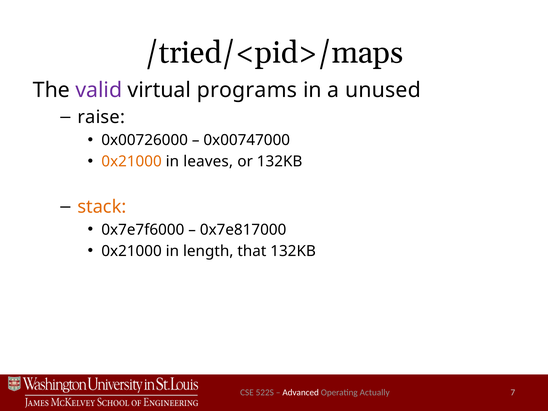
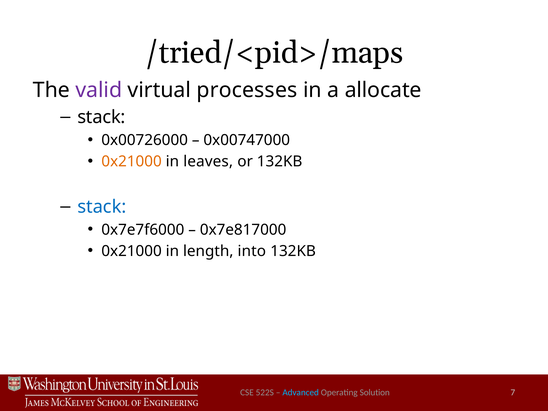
programs: programs -> processes
unused: unused -> allocate
raise at (101, 117): raise -> stack
stack at (102, 207) colour: orange -> blue
that: that -> into
Advanced colour: white -> light blue
Actually: Actually -> Solution
